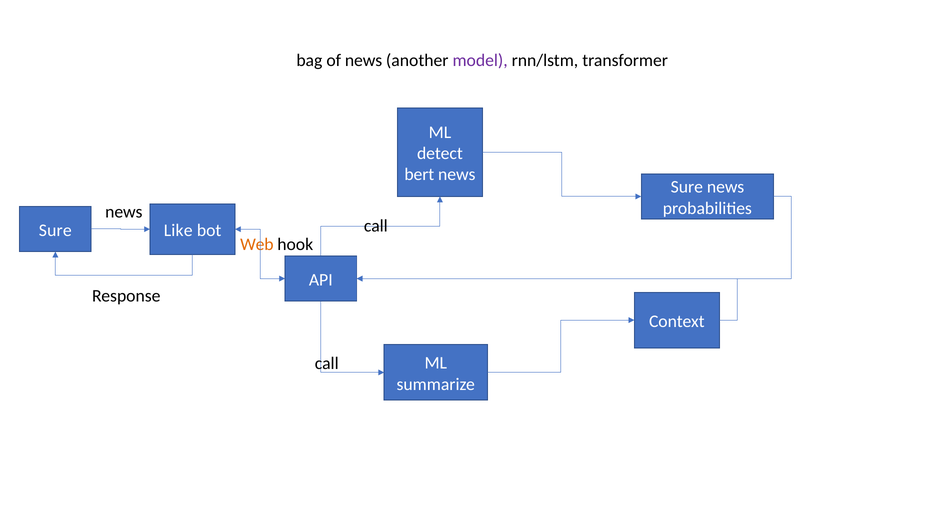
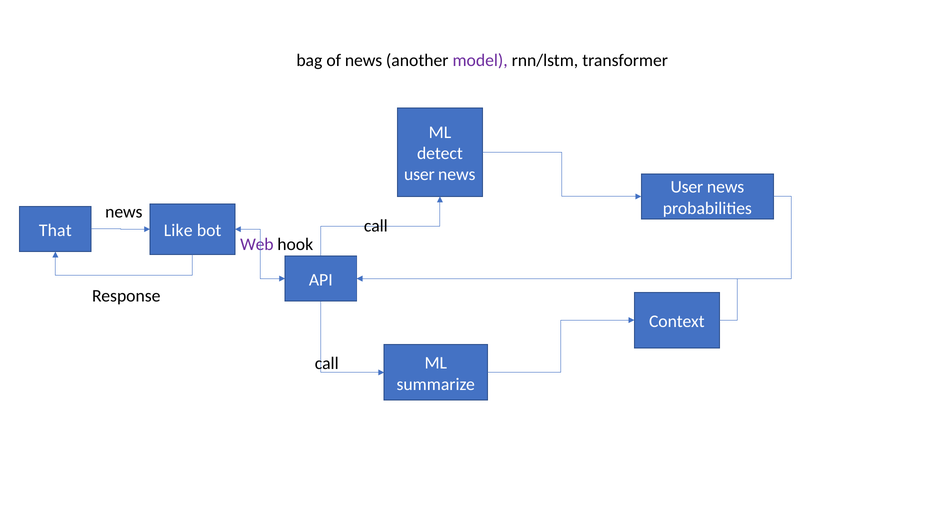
bert at (419, 175): bert -> user
Sure at (687, 187): Sure -> User
Sure at (55, 230): Sure -> That
Web colour: orange -> purple
